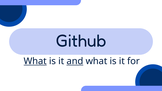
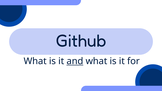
What at (35, 61) underline: present -> none
